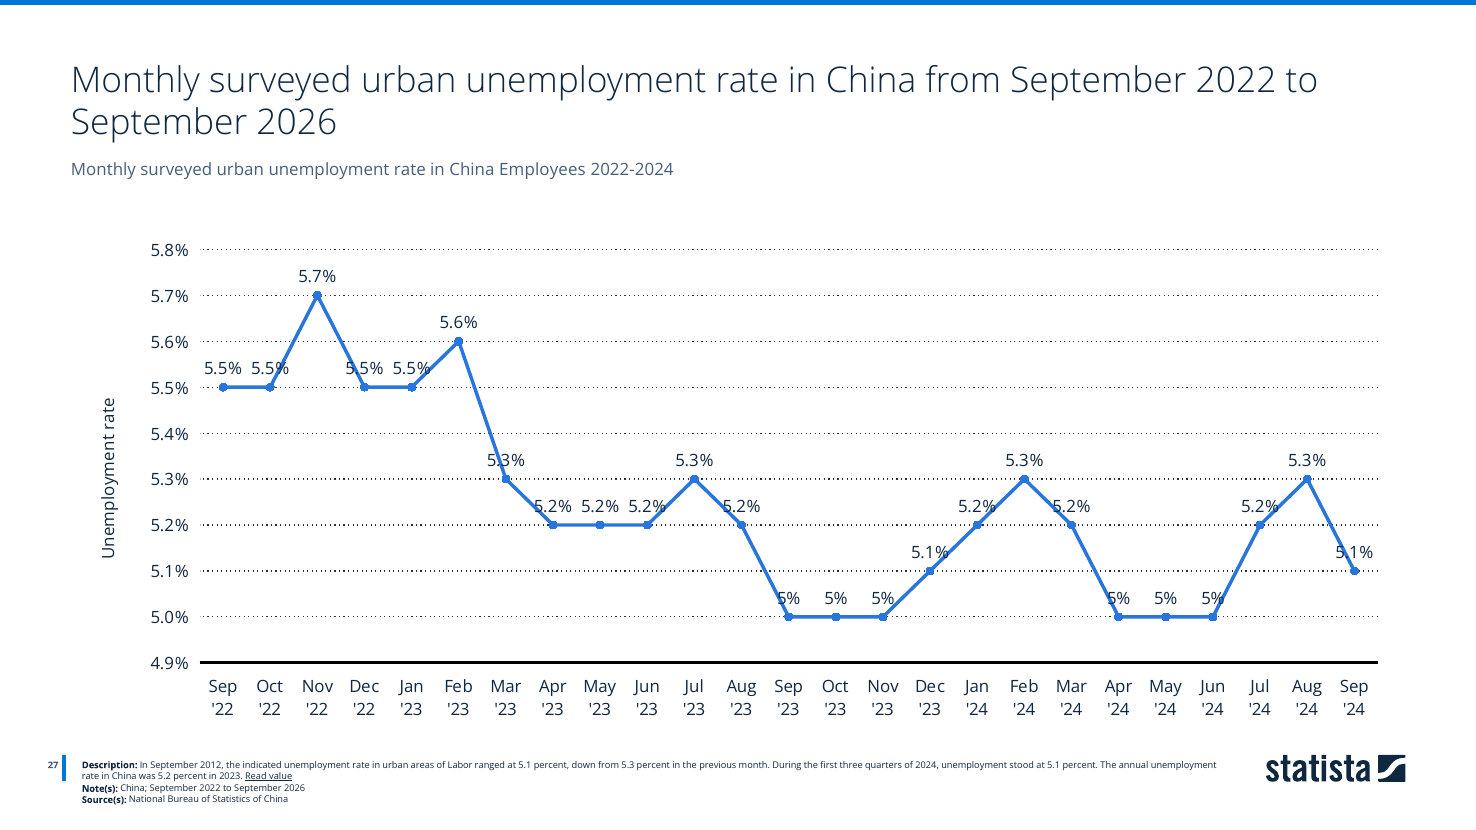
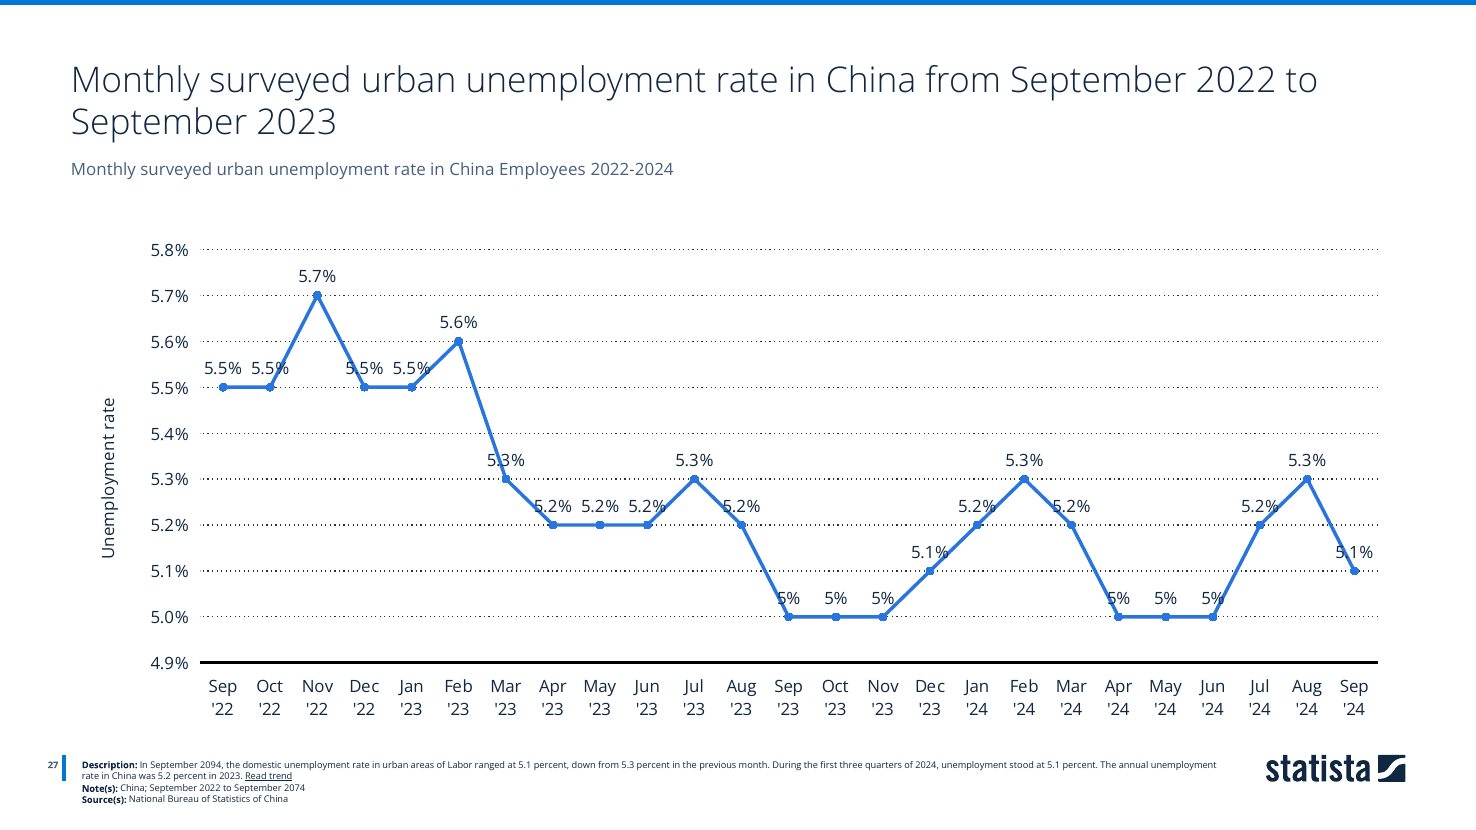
2026 at (297, 123): 2026 -> 2023
2012: 2012 -> 2094
indicated: indicated -> domestic
value: value -> trend
2026 at (295, 789): 2026 -> 2074
